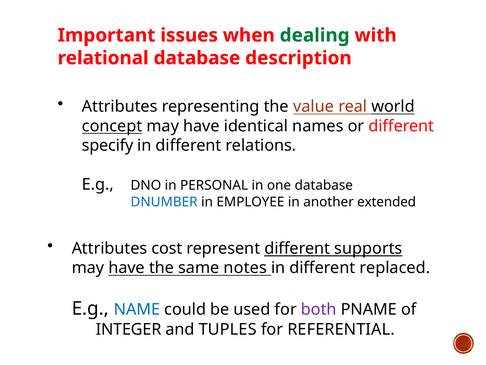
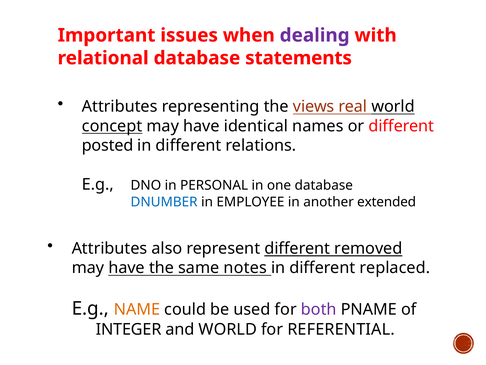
dealing colour: green -> purple
description: description -> statements
value: value -> views
specify: specify -> posted
cost: cost -> also
supports: supports -> removed
NAME colour: blue -> orange
and TUPLES: TUPLES -> WORLD
